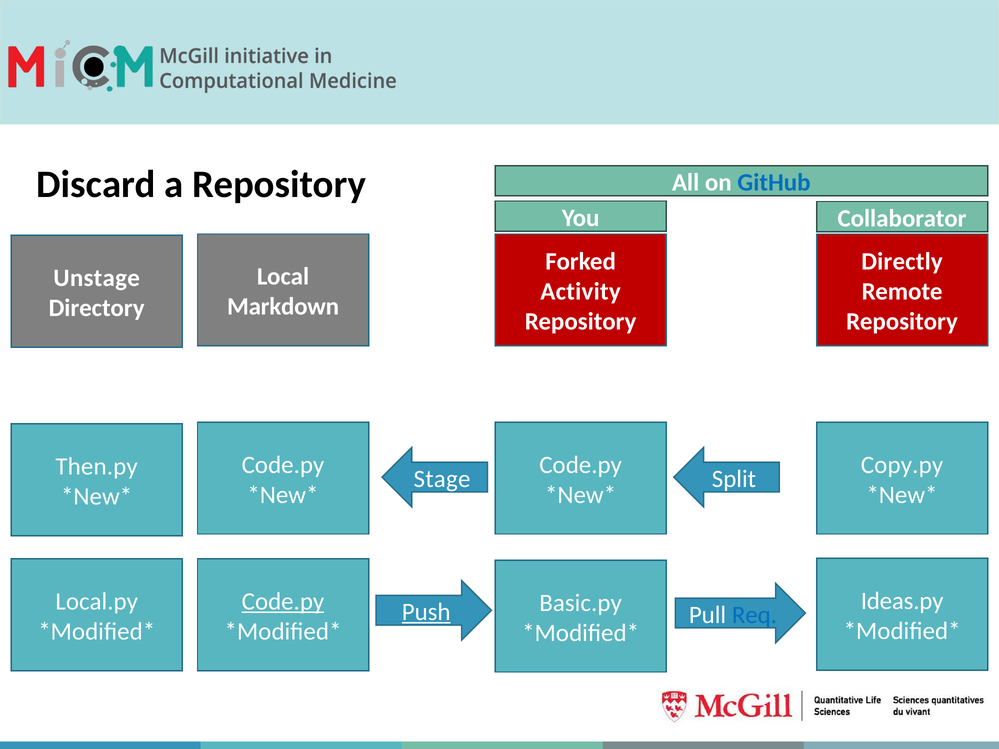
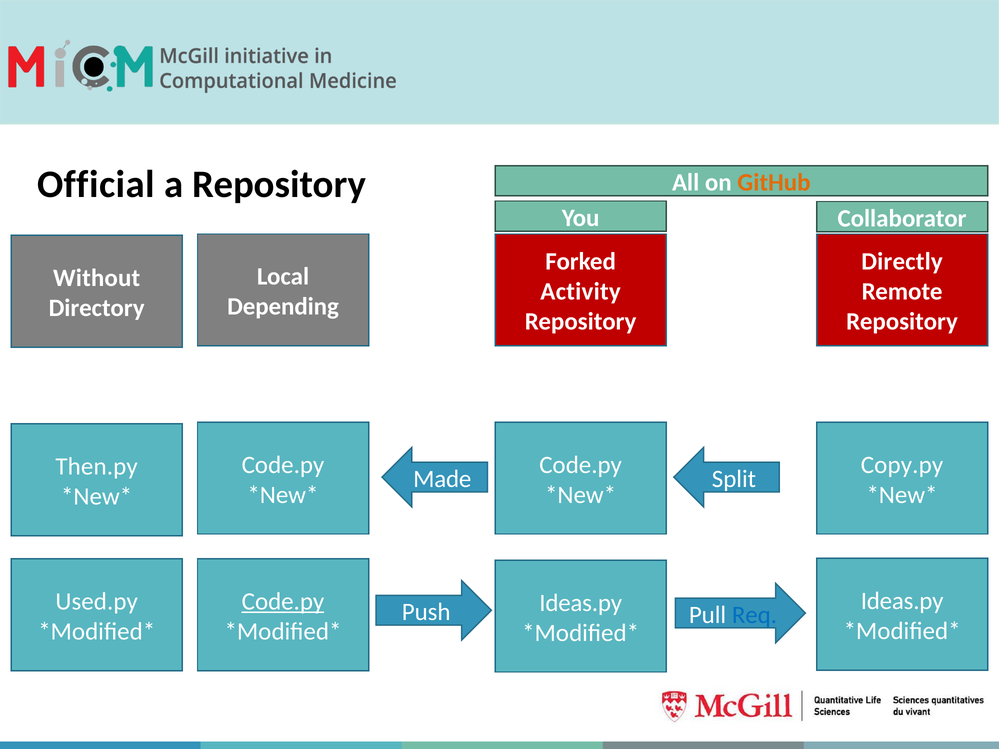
Discard: Discard -> Official
GitHub colour: blue -> orange
Unstage: Unstage -> Without
Markdown: Markdown -> Depending
Stage: Stage -> Made
Local.py: Local.py -> Used.py
Basic.py at (581, 603): Basic.py -> Ideas.py
Push underline: present -> none
